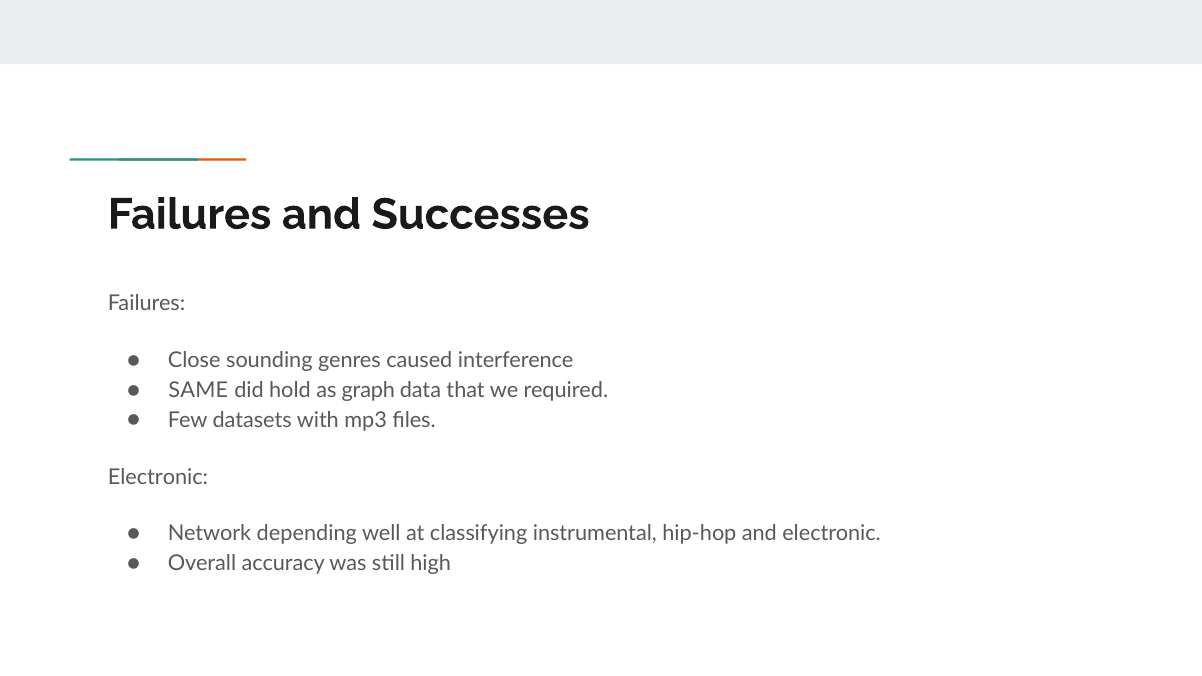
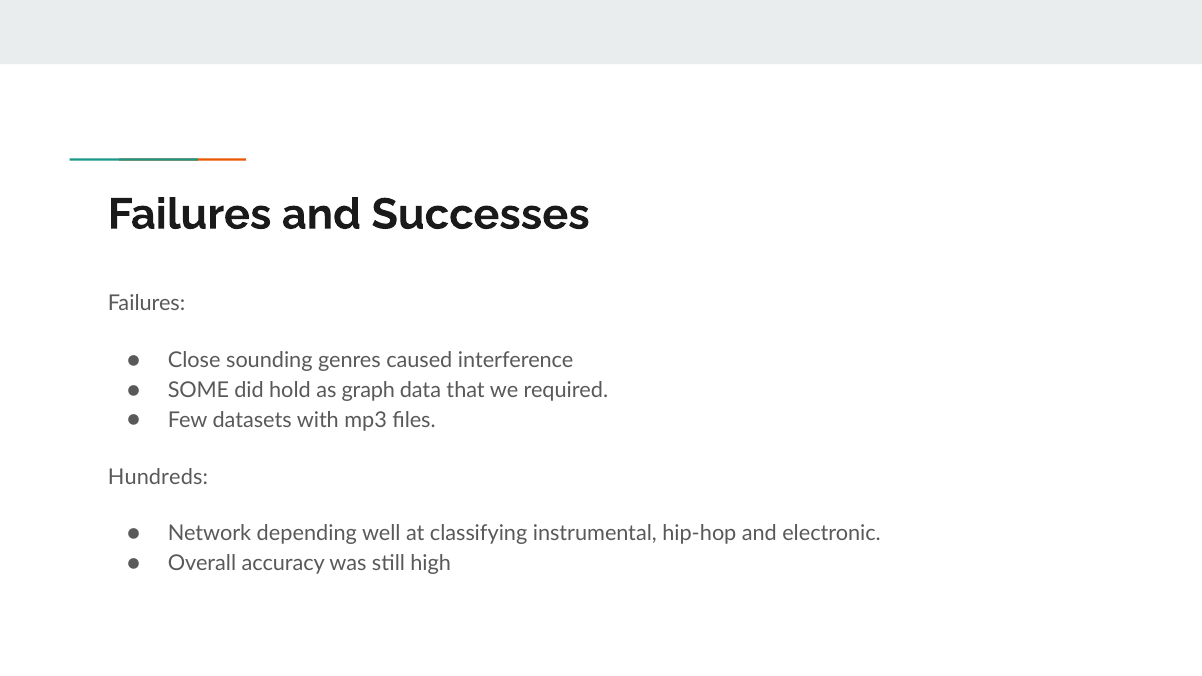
SAME: SAME -> SOME
Electronic at (158, 477): Electronic -> Hundreds
